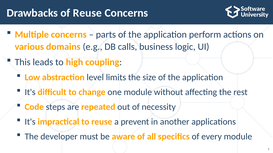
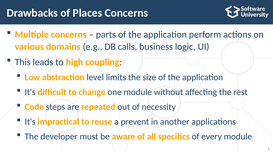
of Reuse: Reuse -> Places
